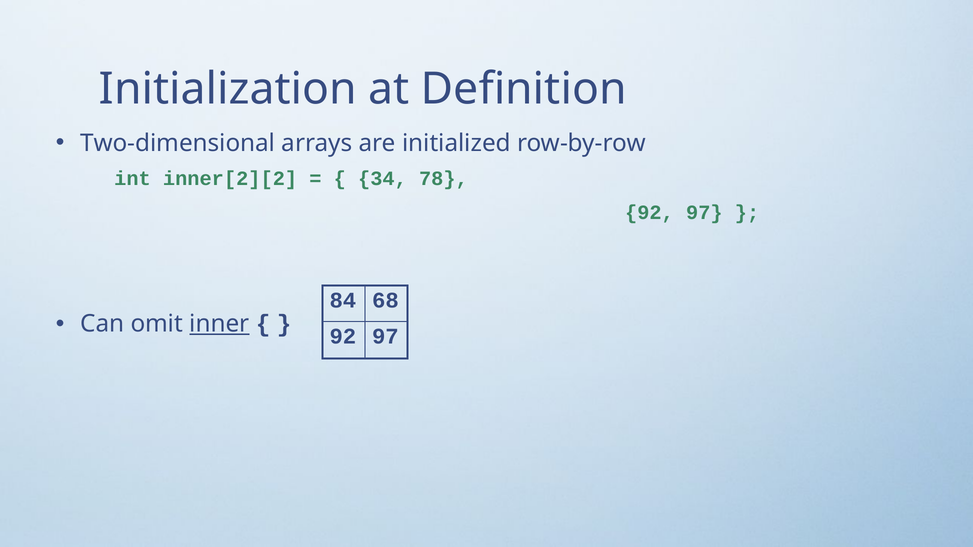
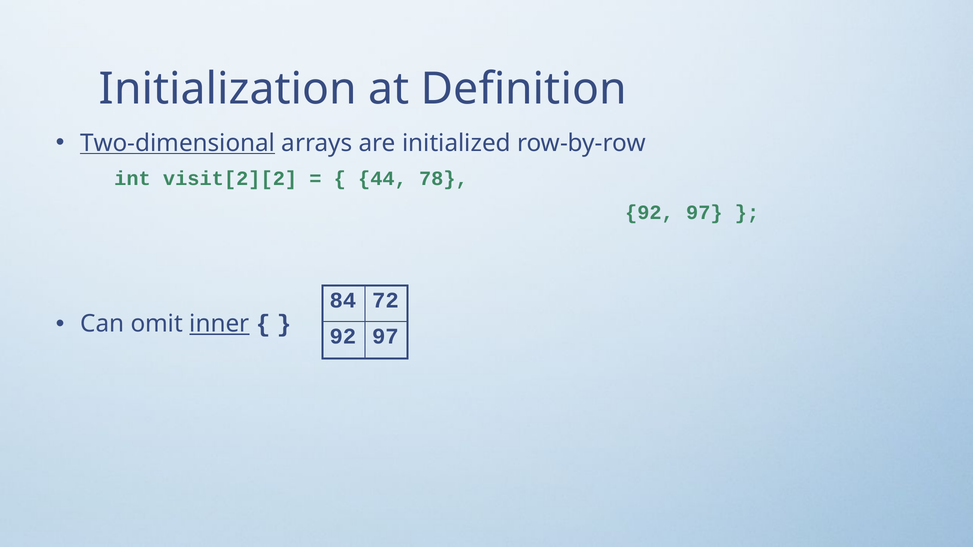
Two-dimensional underline: none -> present
inner[2][2: inner[2][2 -> visit[2][2
34: 34 -> 44
68: 68 -> 72
